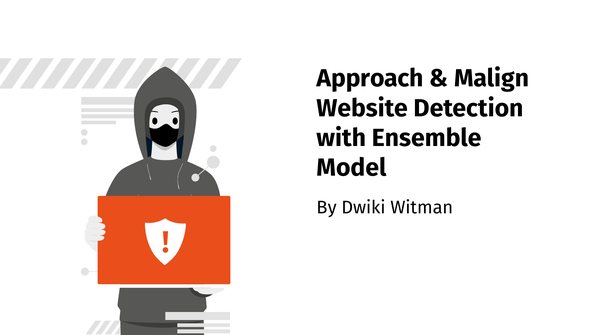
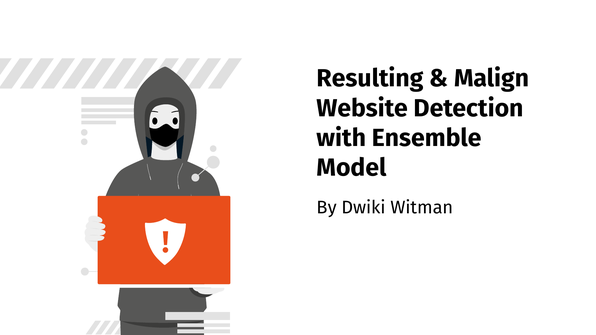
Approach: Approach -> Resulting
